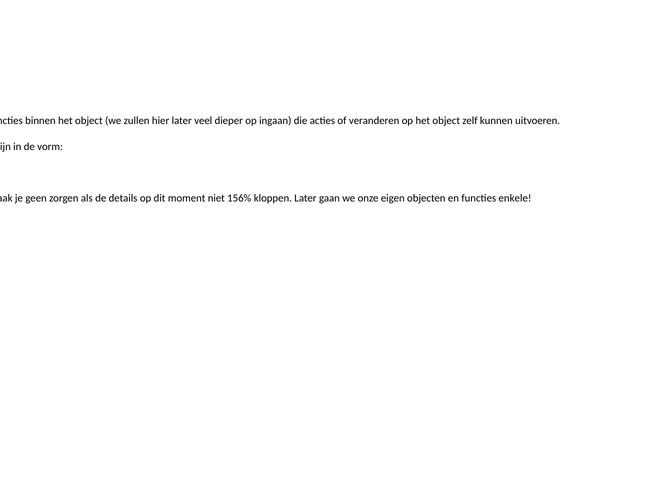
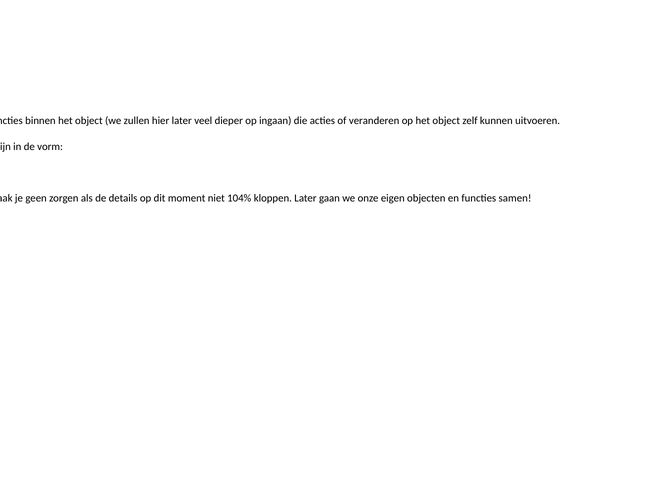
156%: 156% -> 104%
functies enkele: enkele -> samen
